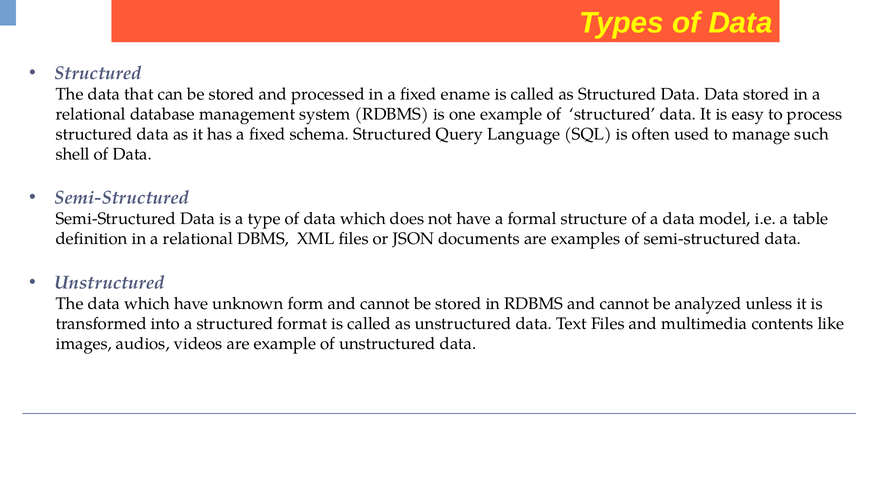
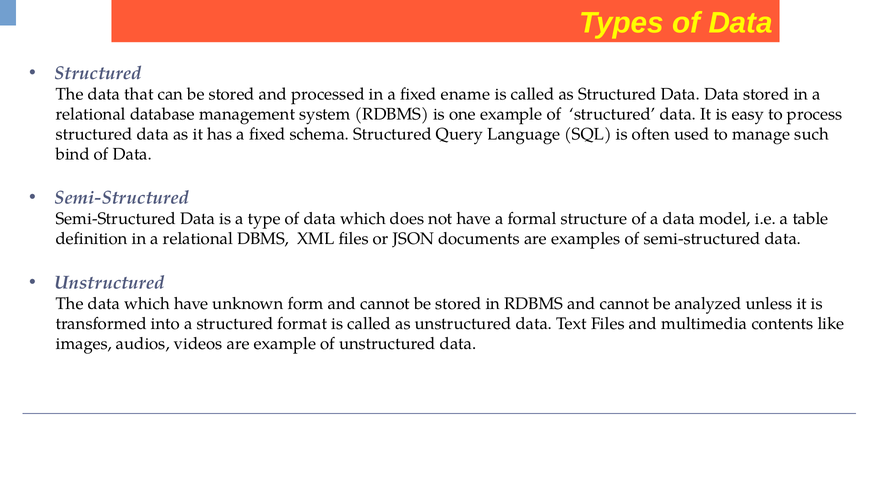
shell: shell -> bind
